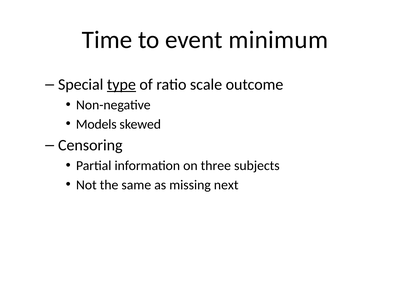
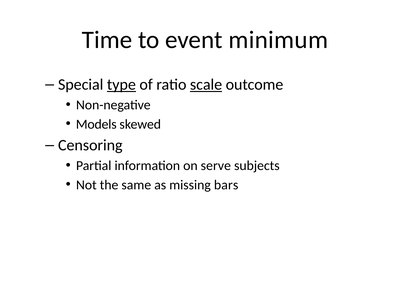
scale underline: none -> present
three: three -> serve
next: next -> bars
